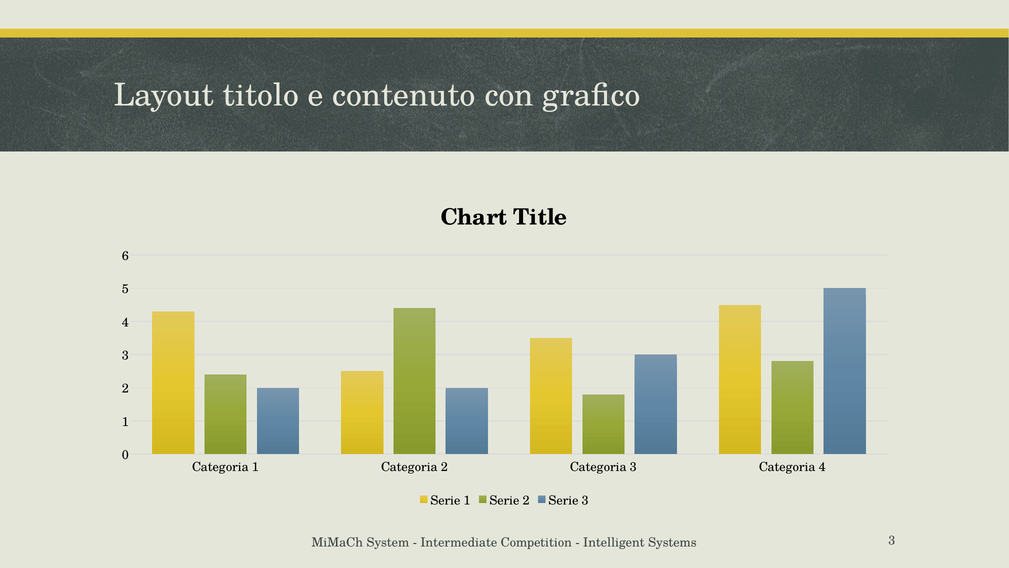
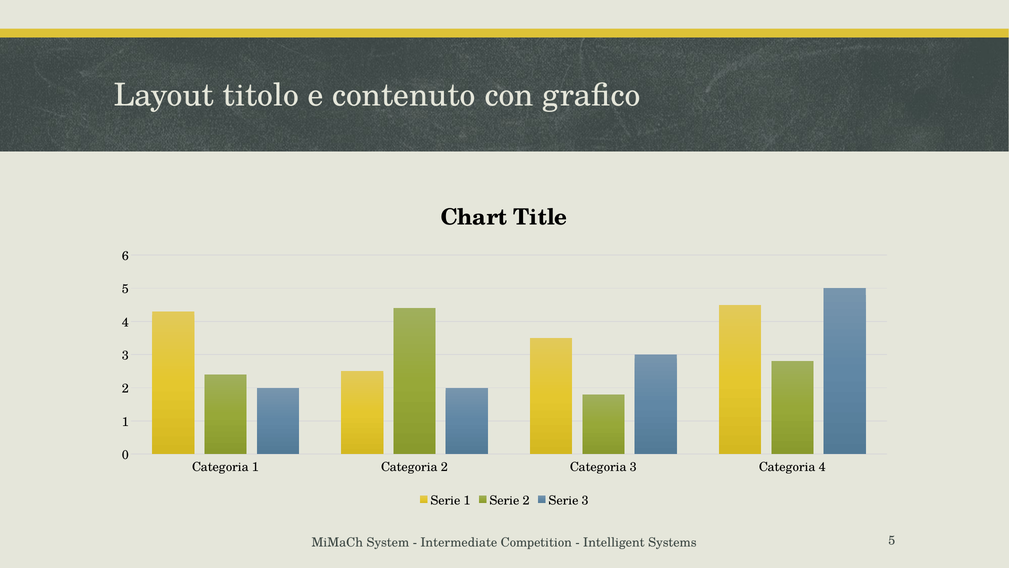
Systems 3: 3 -> 5
